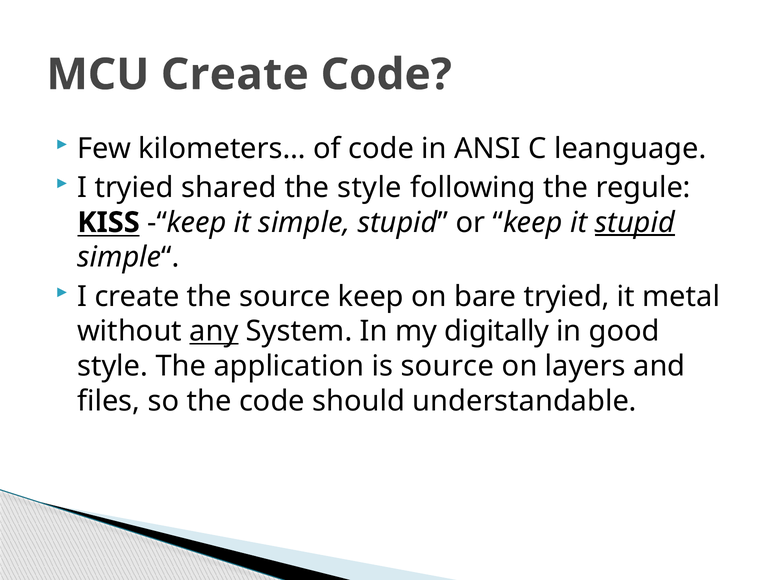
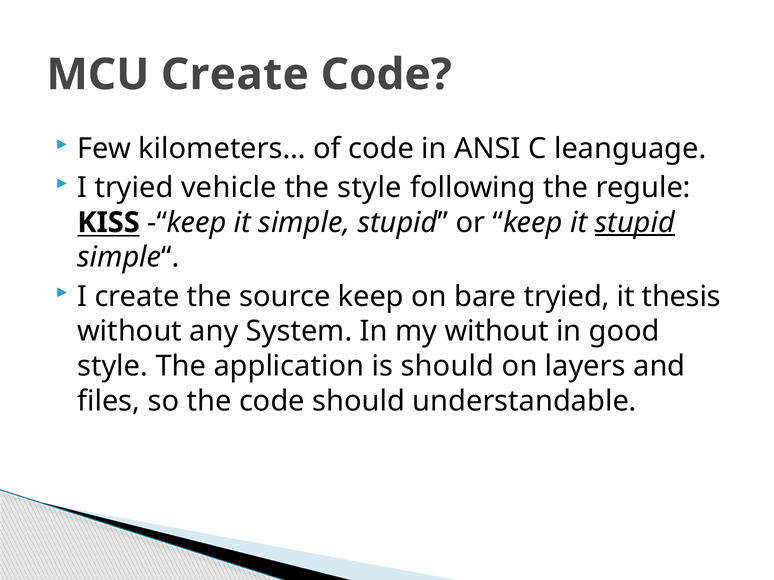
shared: shared -> vehicle
metal: metal -> thesis
any underline: present -> none
my digitally: digitally -> without
is source: source -> should
